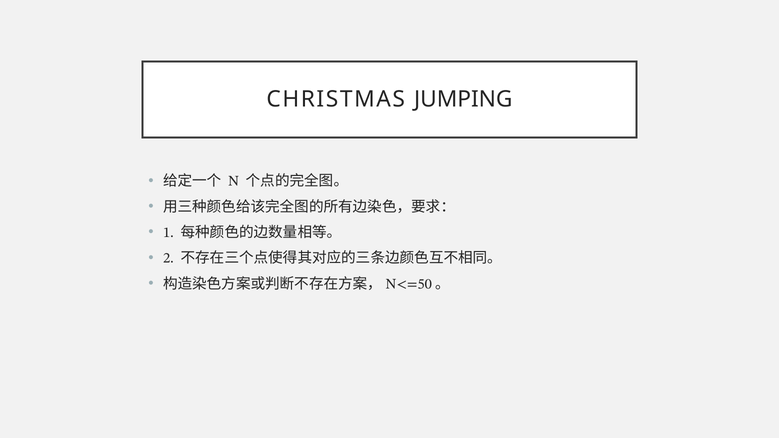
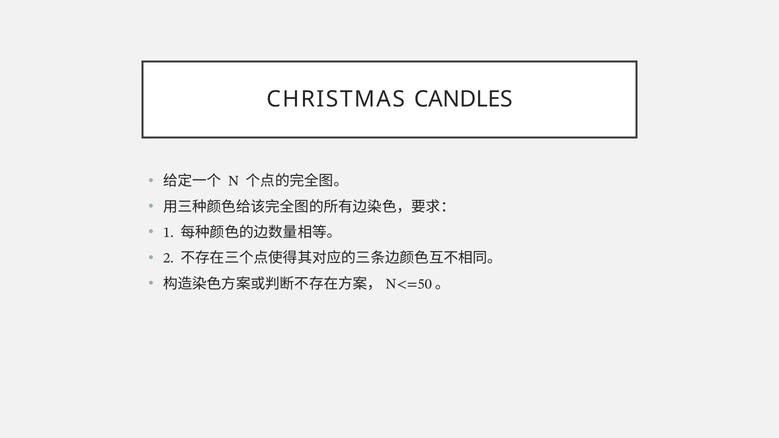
JUMPING: JUMPING -> CANDLES
